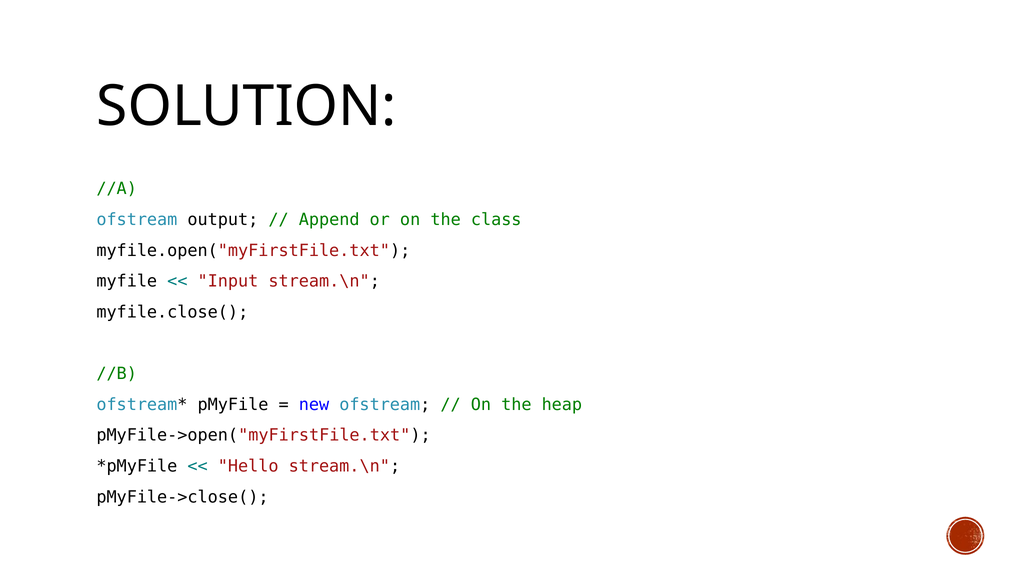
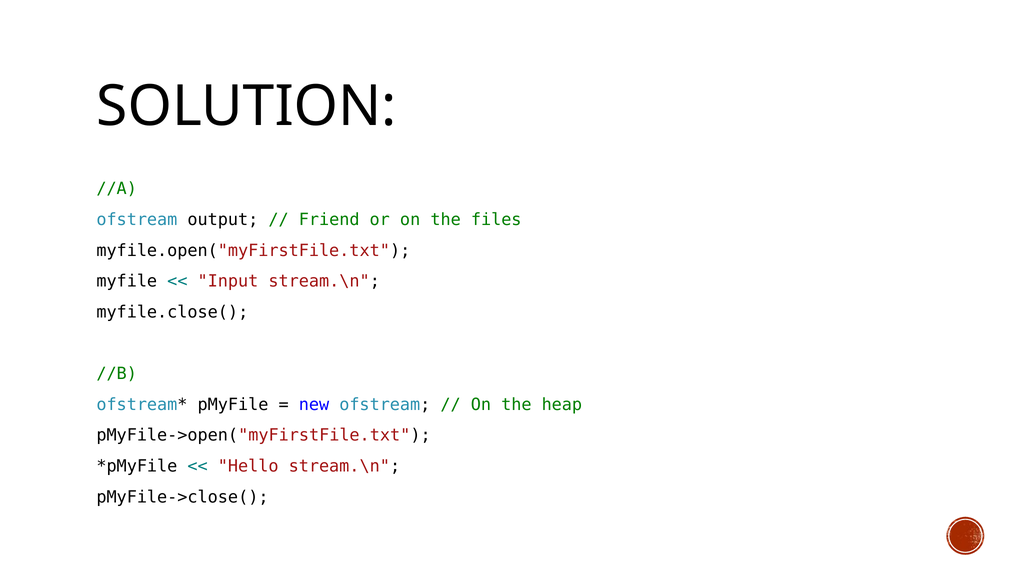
Append: Append -> Friend
class: class -> files
